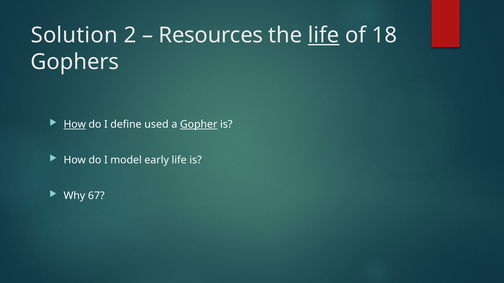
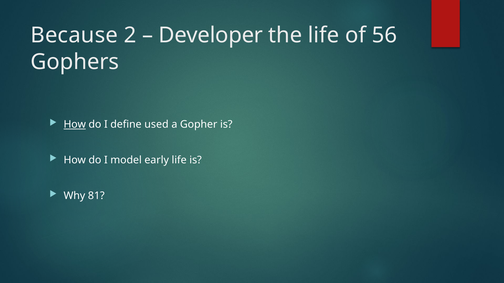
Solution: Solution -> Because
Resources: Resources -> Developer
life at (324, 35) underline: present -> none
18: 18 -> 56
Gopher underline: present -> none
67: 67 -> 81
